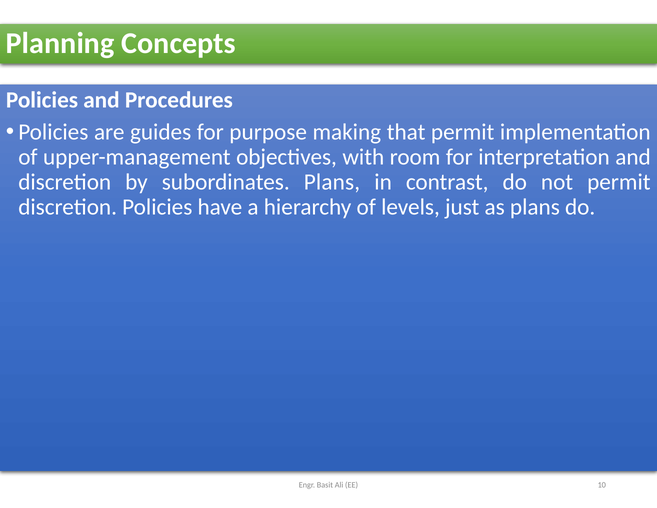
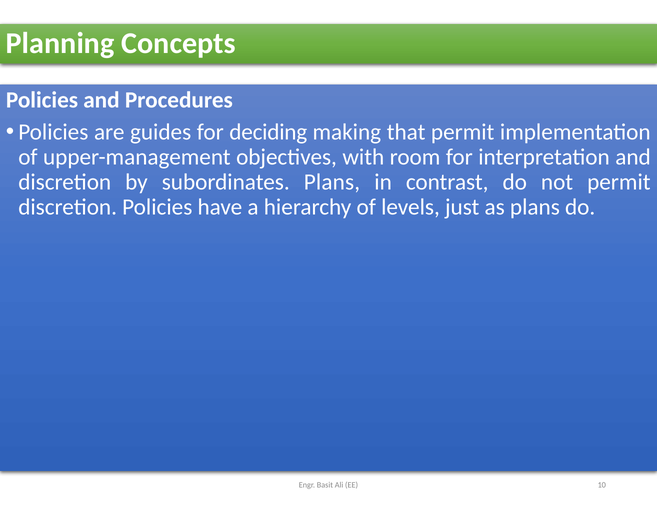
purpose: purpose -> deciding
